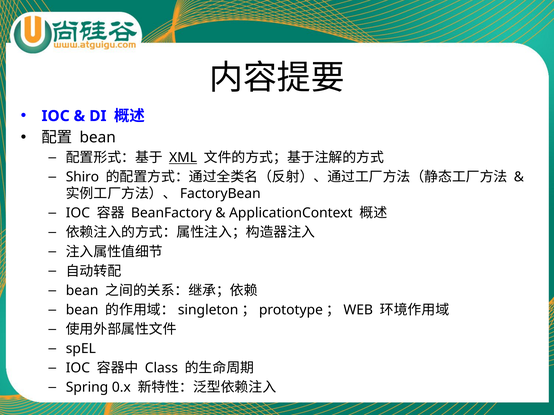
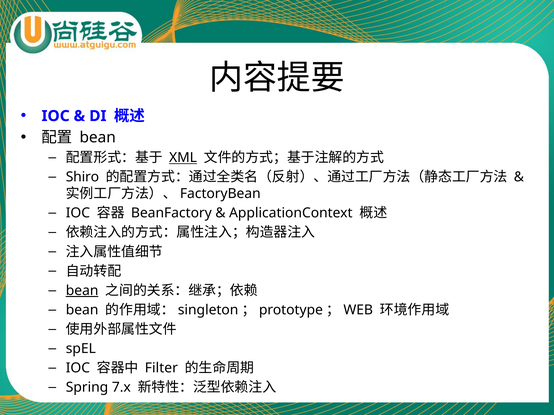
bean at (82, 291) underline: none -> present
Class: Class -> Filter
0.x: 0.x -> 7.x
